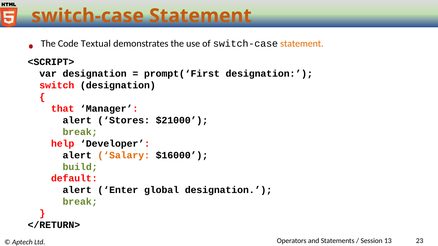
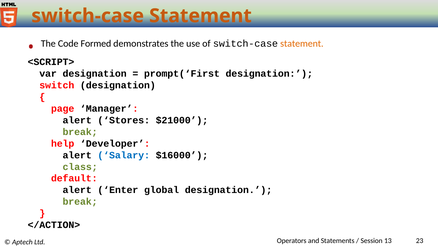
Textual: Textual -> Formed
that: that -> page
Salary colour: orange -> blue
build: build -> class
</RETURN>: </RETURN> -> </ACTION>
